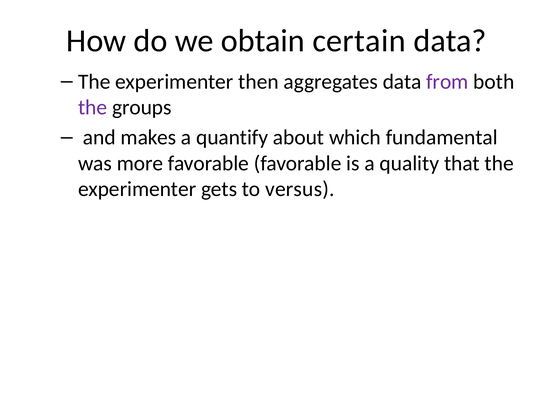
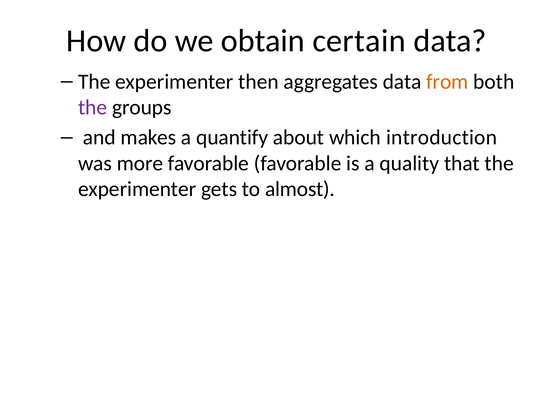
from colour: purple -> orange
fundamental: fundamental -> introduction
versus: versus -> almost
